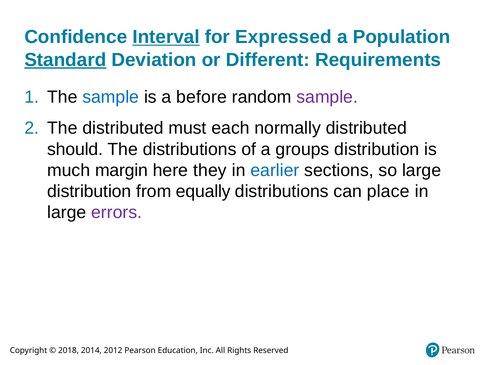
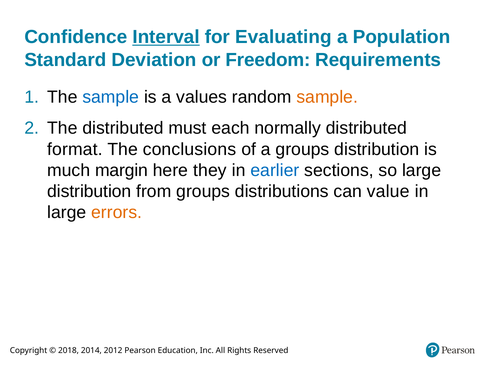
Expressed: Expressed -> Evaluating
Standard underline: present -> none
Different: Different -> Freedom
before: before -> values
sample at (327, 97) colour: purple -> orange
should: should -> format
The distributions: distributions -> conclusions
from equally: equally -> groups
place: place -> value
errors colour: purple -> orange
